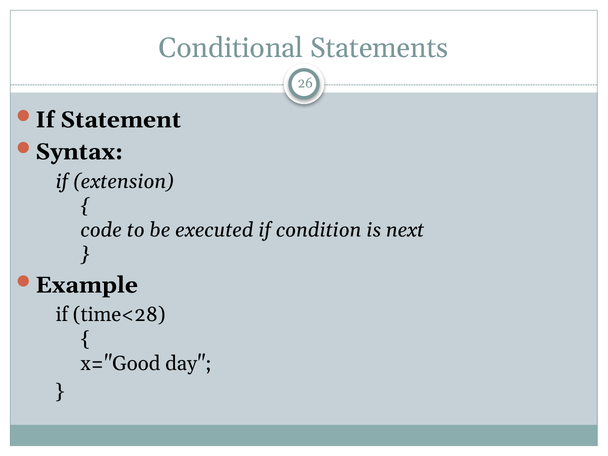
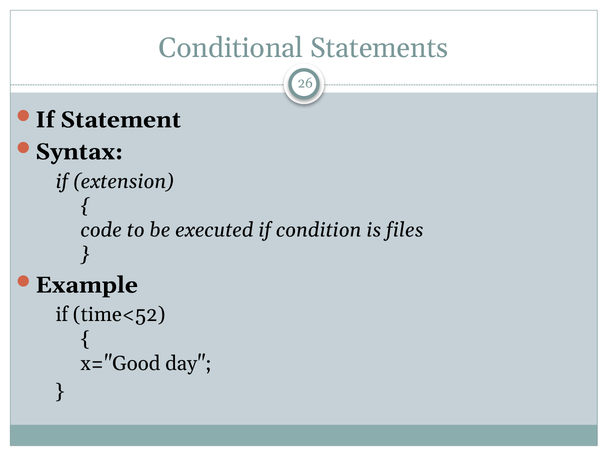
next: next -> files
time<28: time<28 -> time<52
